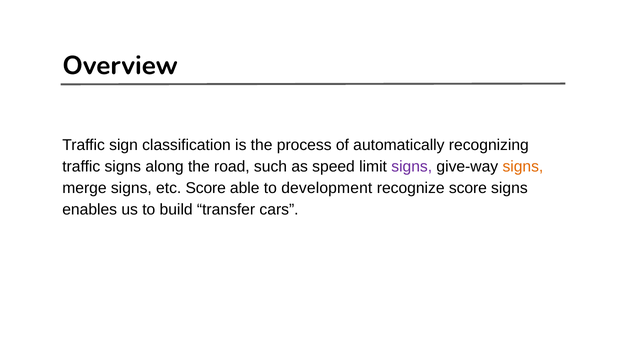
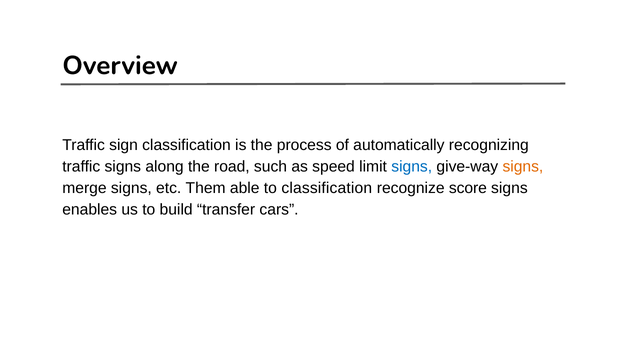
signs at (412, 167) colour: purple -> blue
etc Score: Score -> Them
to development: development -> classification
